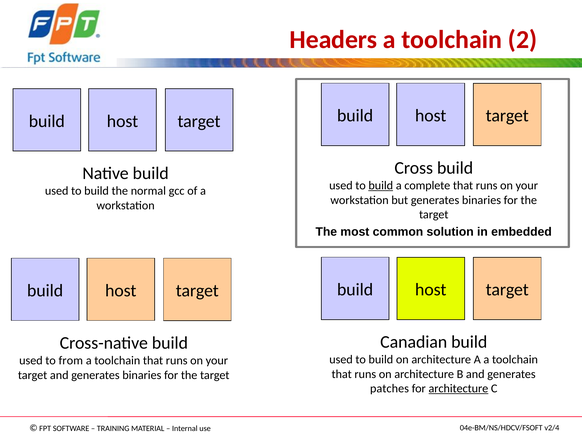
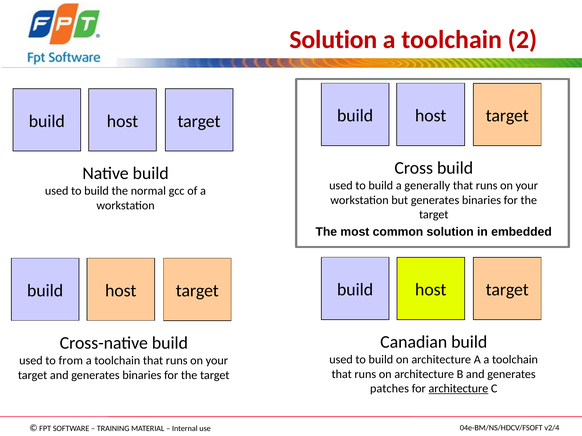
Headers at (333, 40): Headers -> Solution
build at (381, 186) underline: present -> none
complete: complete -> generally
